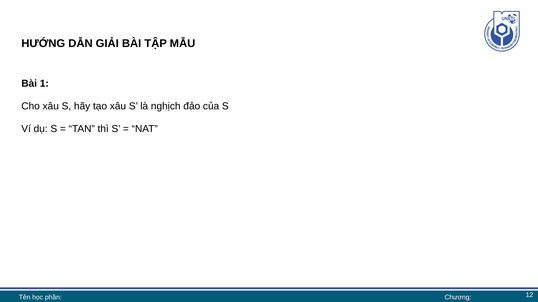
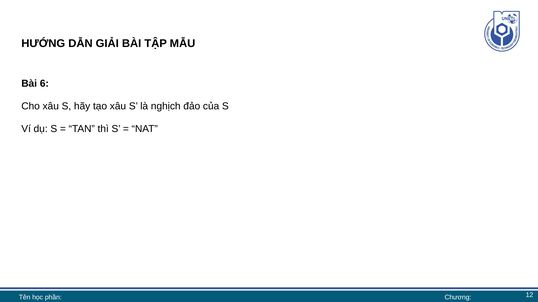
1: 1 -> 6
